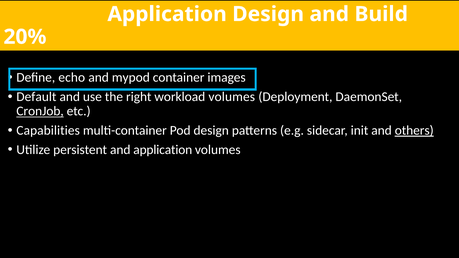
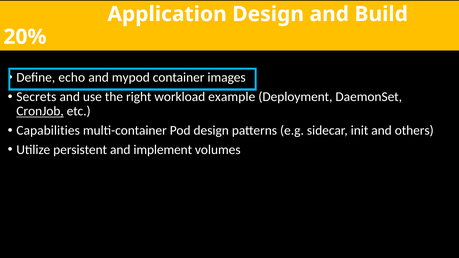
Default: Default -> Secrets
workload volumes: volumes -> example
others underline: present -> none
and application: application -> implement
